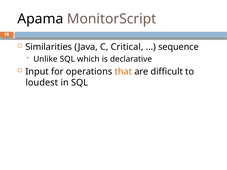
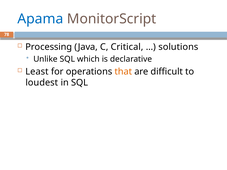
Apama colour: black -> blue
Similarities: Similarities -> Processing
sequence: sequence -> solutions
Input: Input -> Least
